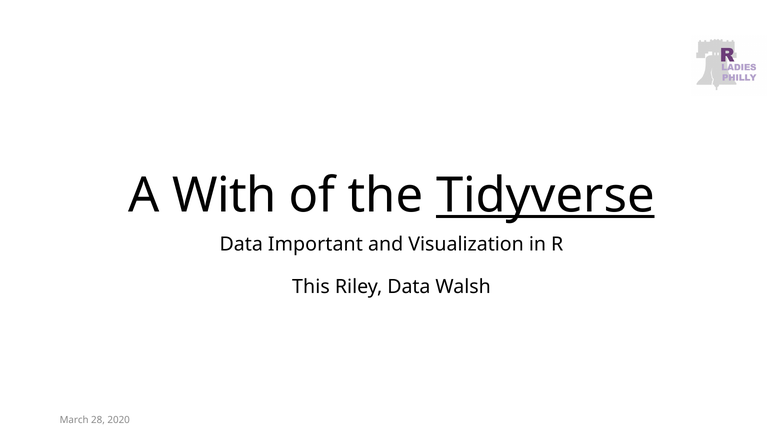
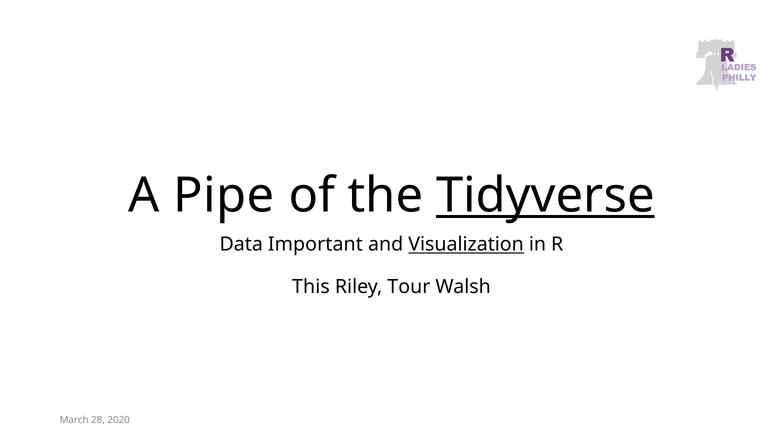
With: With -> Pipe
Visualization underline: none -> present
Riley Data: Data -> Tour
